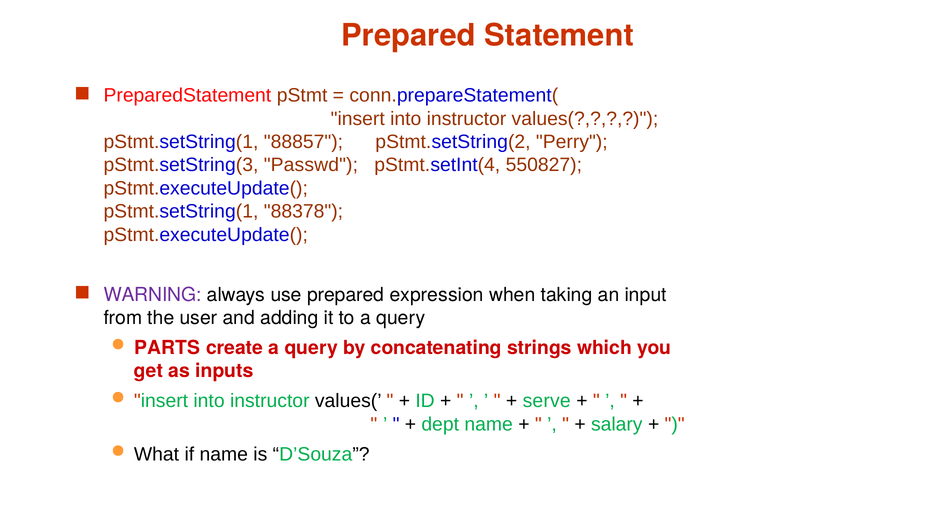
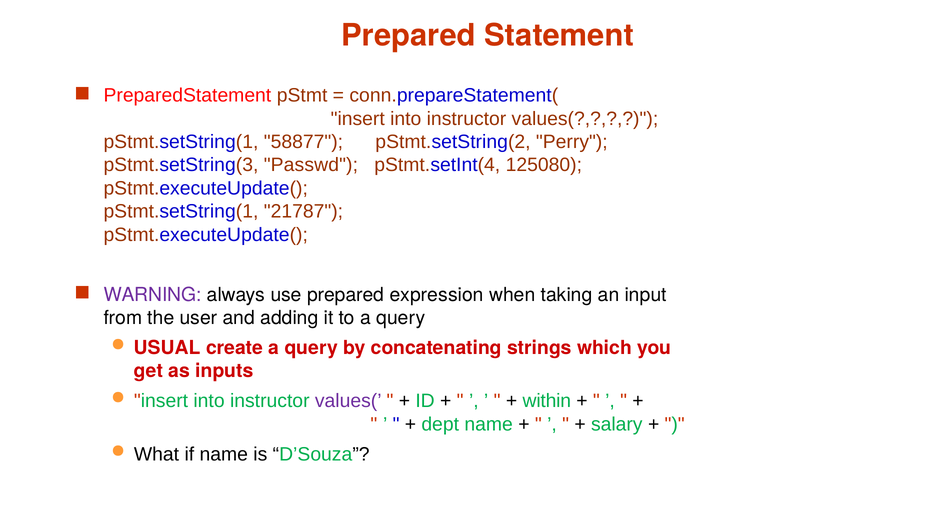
88857: 88857 -> 58877
550827: 550827 -> 125080
88378: 88378 -> 21787
PARTS: PARTS -> USUAL
values( at (348, 401) colour: black -> purple
serve: serve -> within
